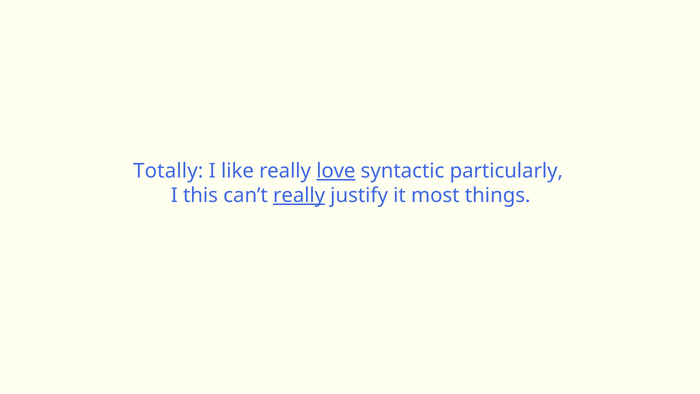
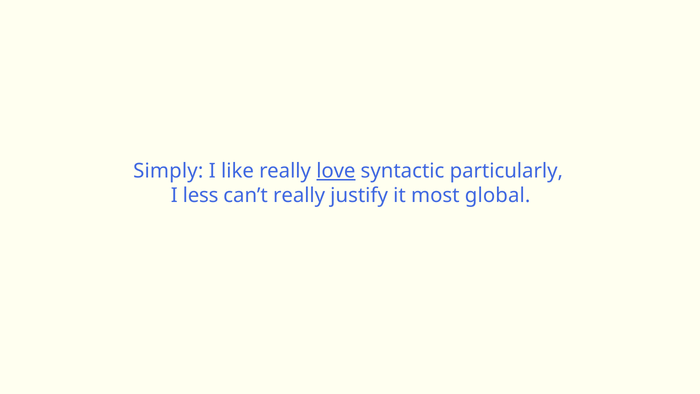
Totally: Totally -> Simply
this: this -> less
really at (299, 195) underline: present -> none
things: things -> global
